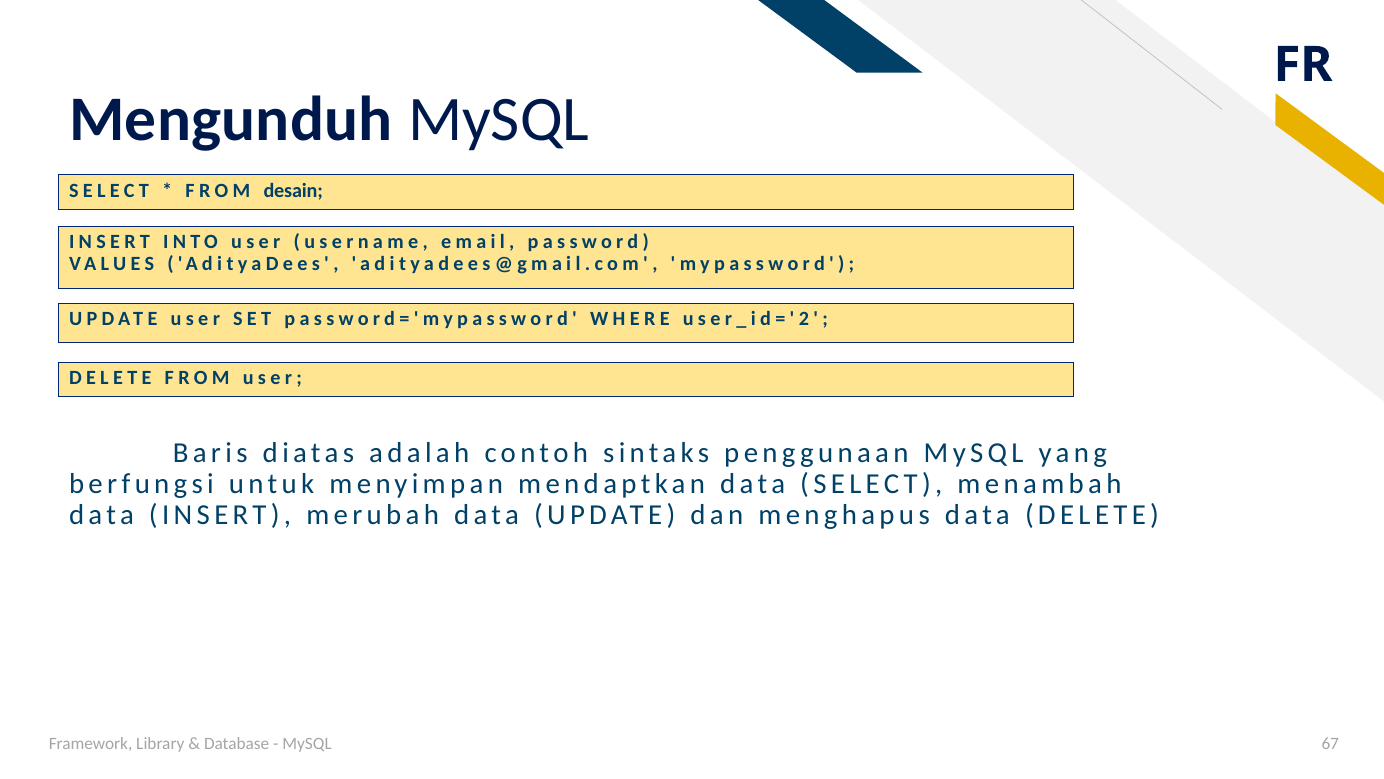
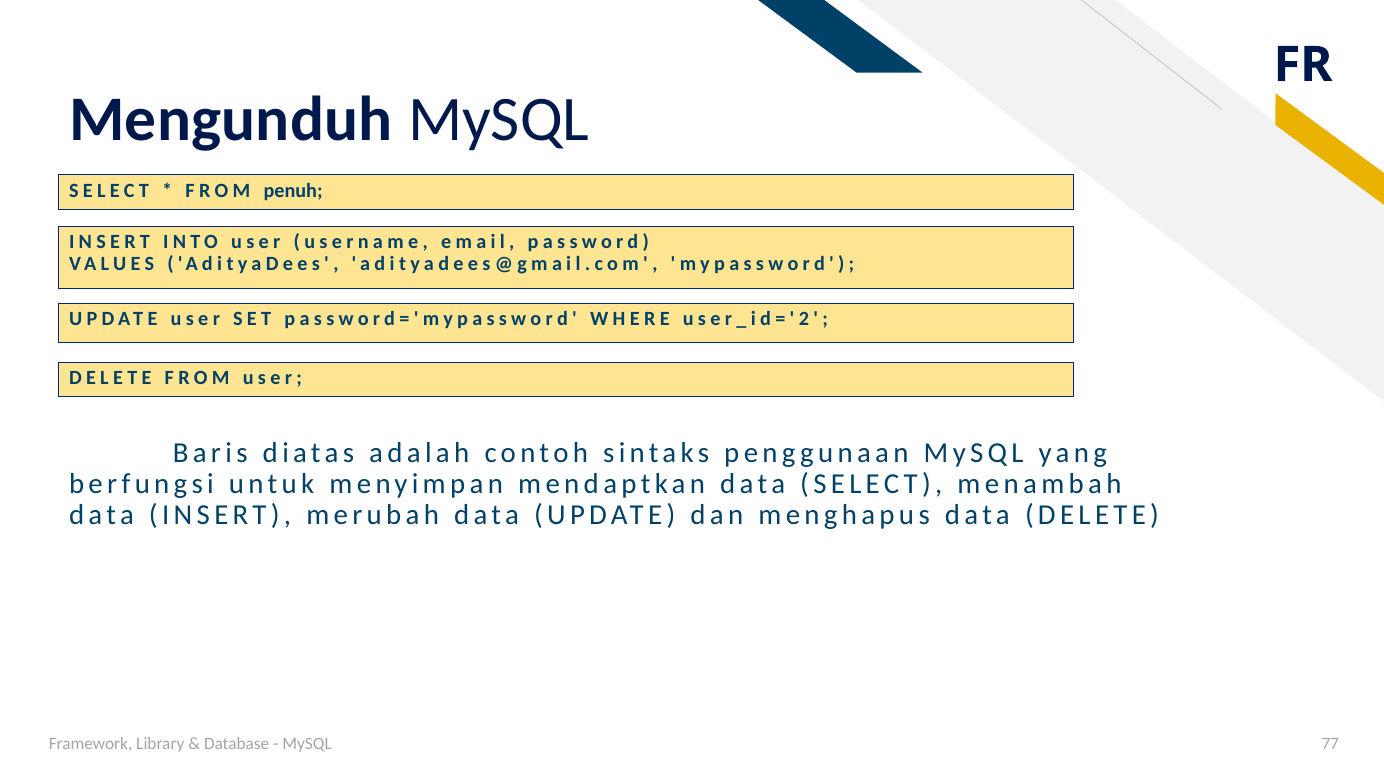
desain: desain -> penuh
67: 67 -> 77
